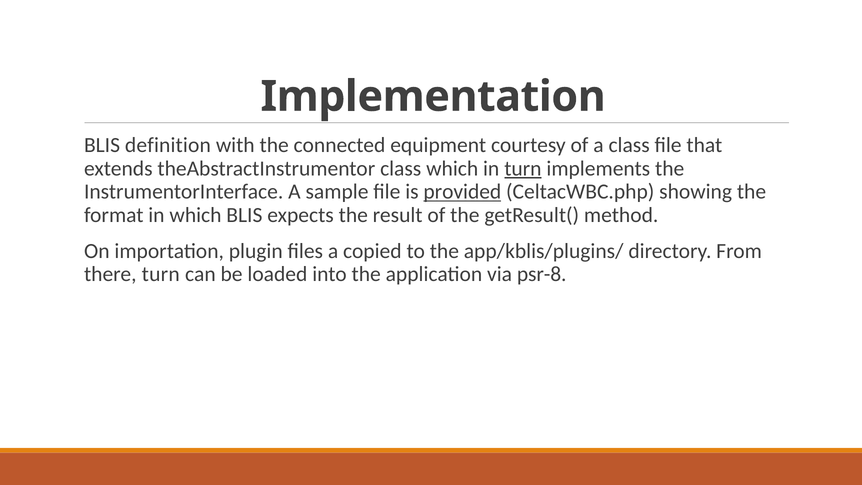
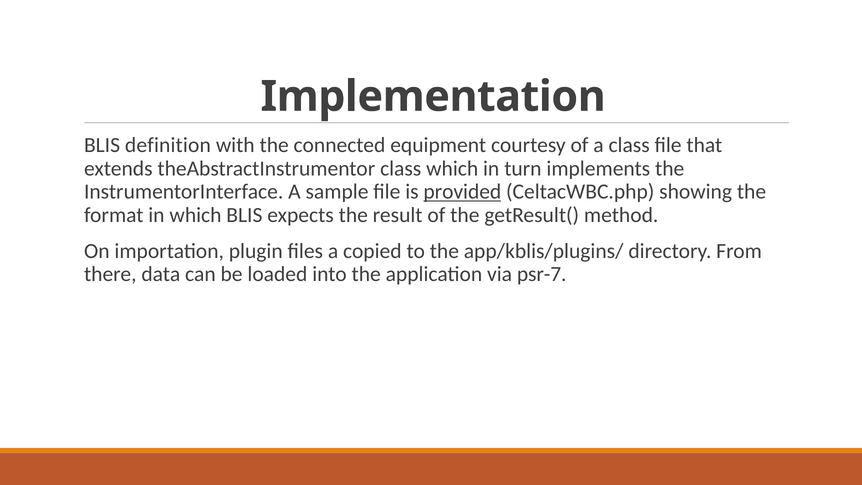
turn at (523, 169) underline: present -> none
there turn: turn -> data
psr-8: psr-8 -> psr-7
